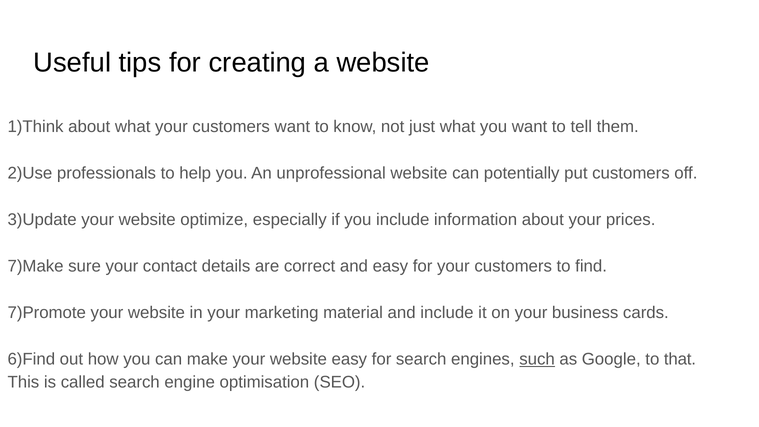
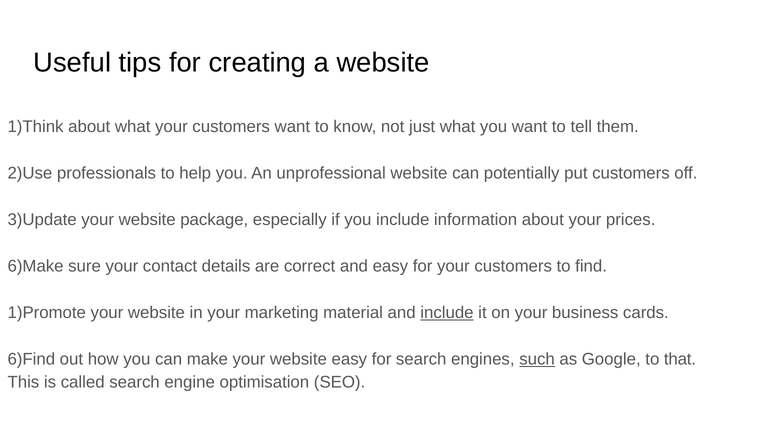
optimize: optimize -> package
7)Make: 7)Make -> 6)Make
7)Promote: 7)Promote -> 1)Promote
include at (447, 313) underline: none -> present
